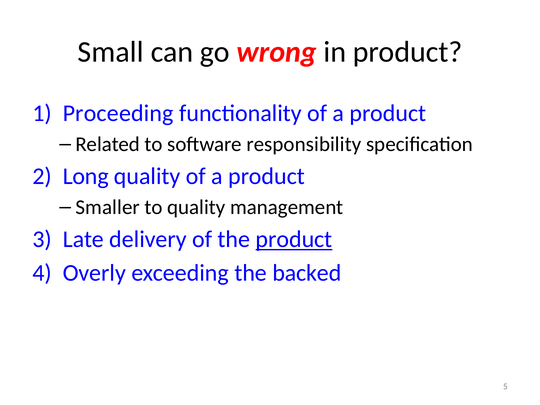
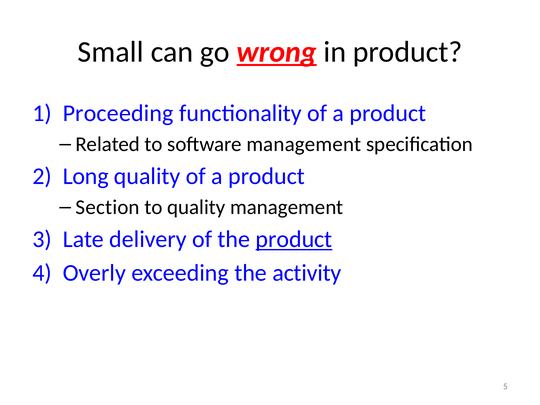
wrong underline: none -> present
software responsibility: responsibility -> management
Smaller: Smaller -> Section
backed: backed -> activity
